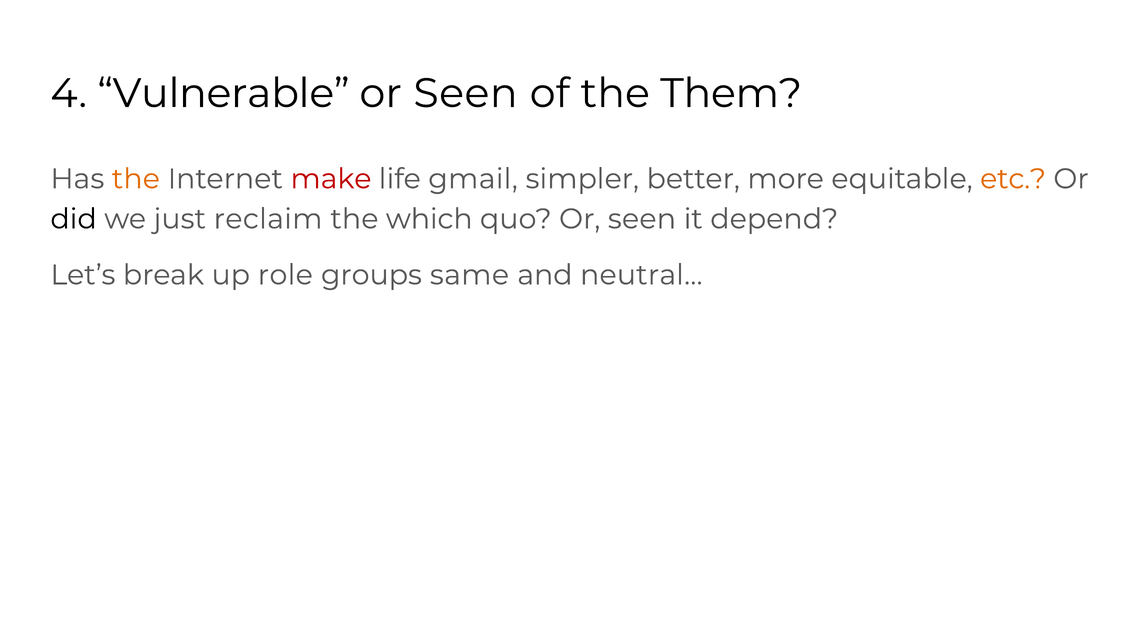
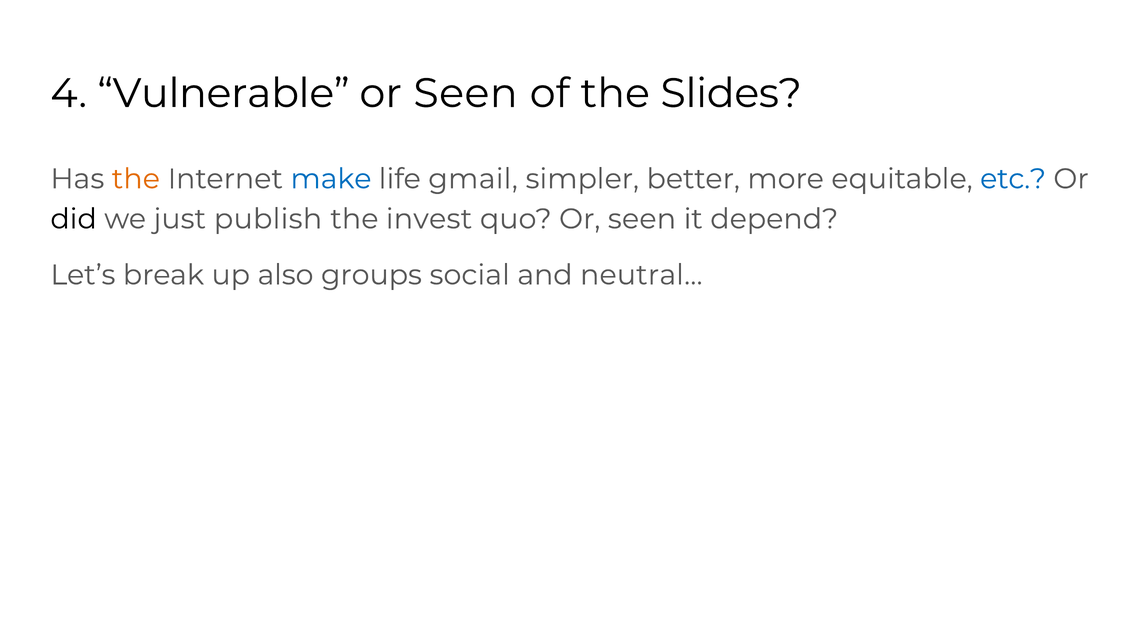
Them: Them -> Slides
make colour: red -> blue
etc colour: orange -> blue
reclaim: reclaim -> publish
which: which -> invest
role: role -> also
same: same -> social
